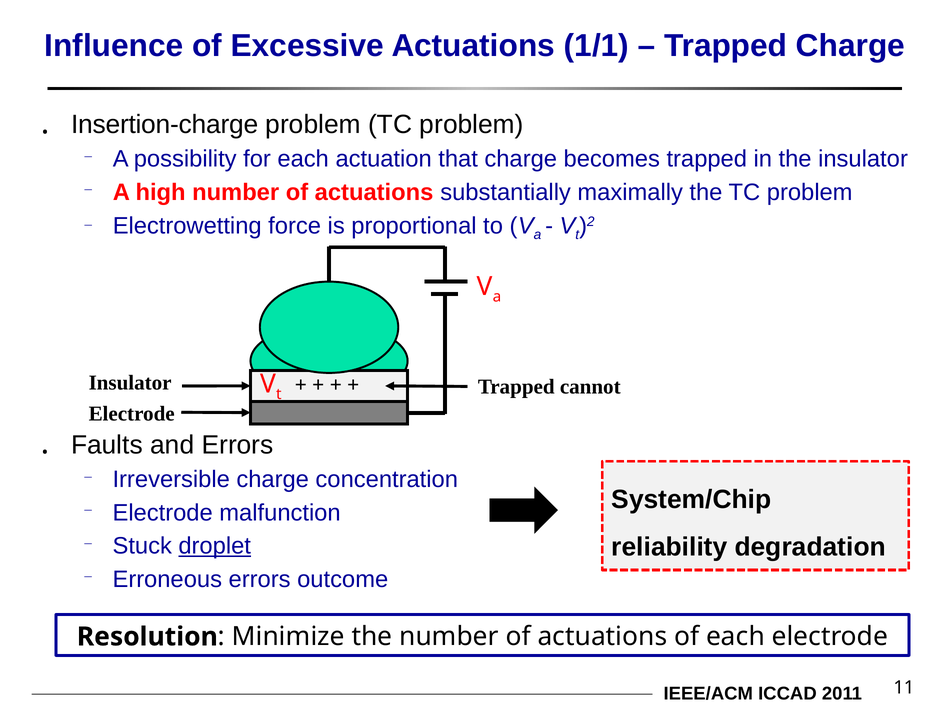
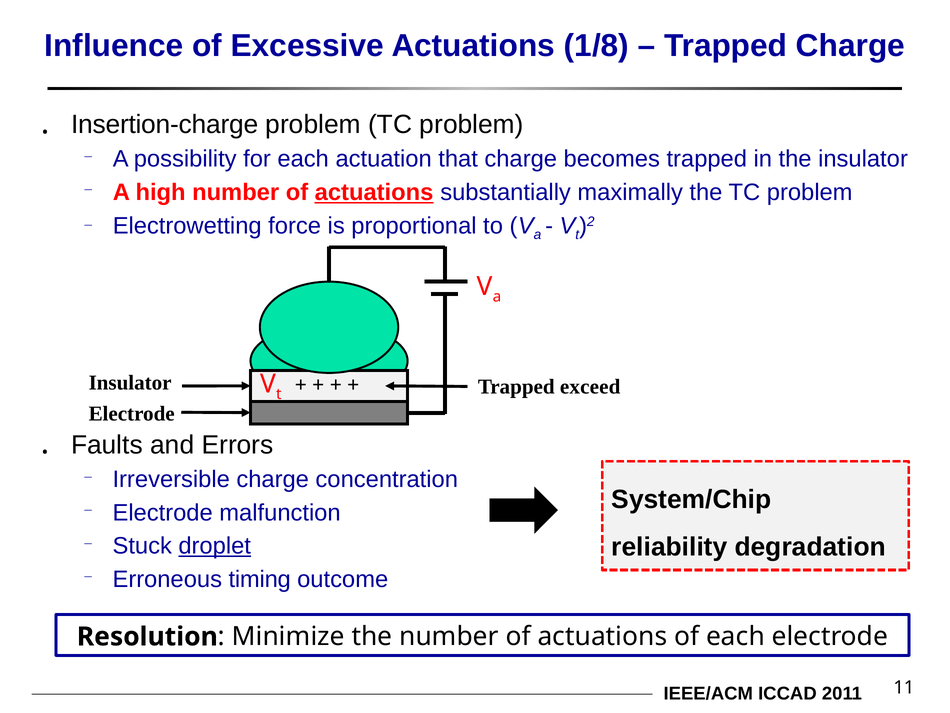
1/1: 1/1 -> 1/8
actuations at (374, 192) underline: none -> present
cannot: cannot -> exceed
Erroneous errors: errors -> timing
